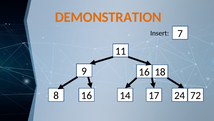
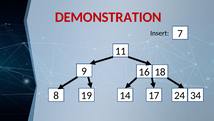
DEMONSTRATION colour: orange -> red
8 16: 16 -> 19
72: 72 -> 34
